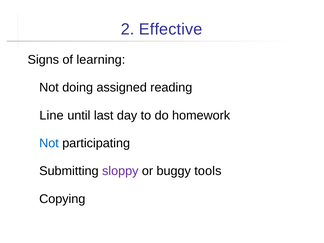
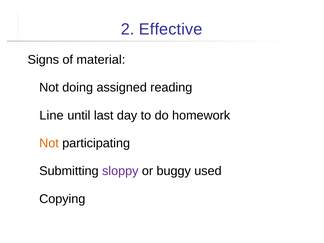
learning: learning -> material
Not at (49, 143) colour: blue -> orange
tools: tools -> used
